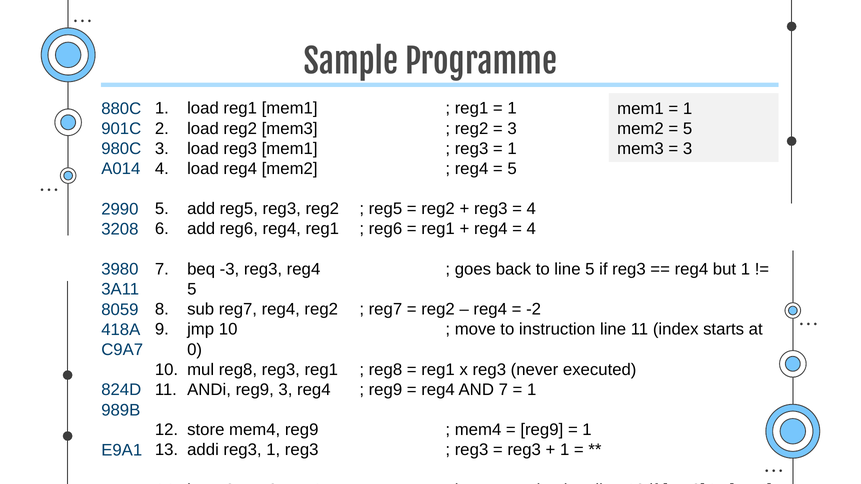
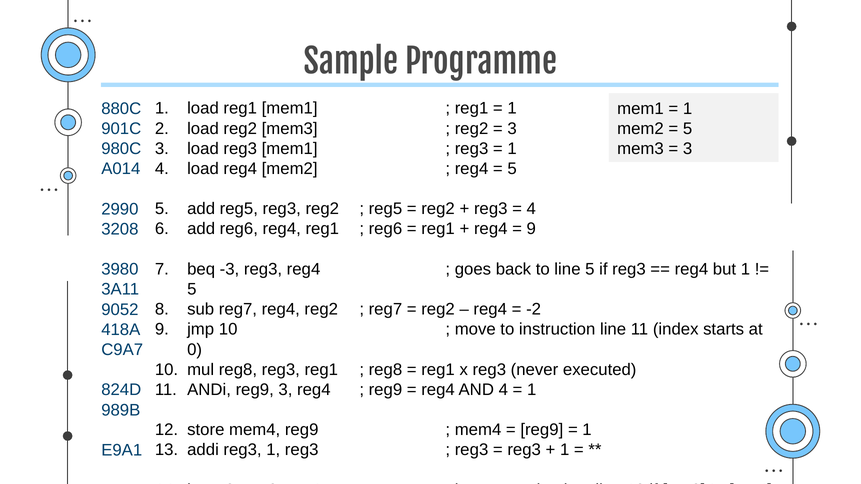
4 at (531, 229): 4 -> 9
8059: 8059 -> 9052
AND 7: 7 -> 4
